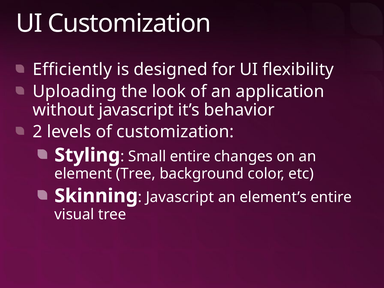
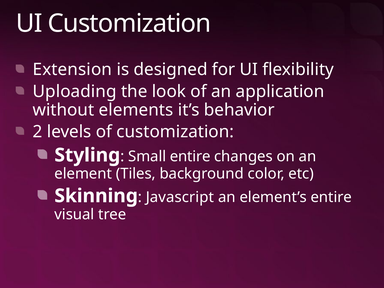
Efficiently: Efficiently -> Extension
without javascript: javascript -> elements
element Tree: Tree -> Tiles
